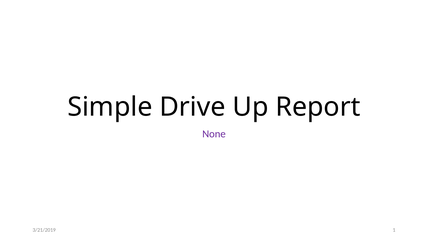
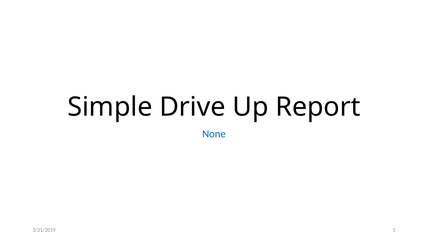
None colour: purple -> blue
